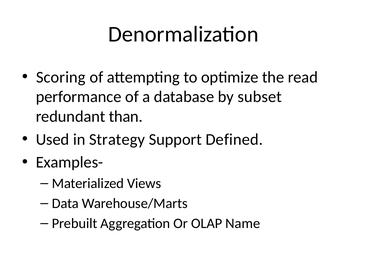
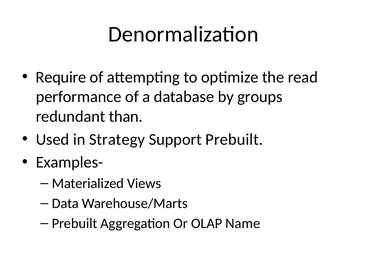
Scoring: Scoring -> Require
subset: subset -> groups
Support Defined: Defined -> Prebuilt
